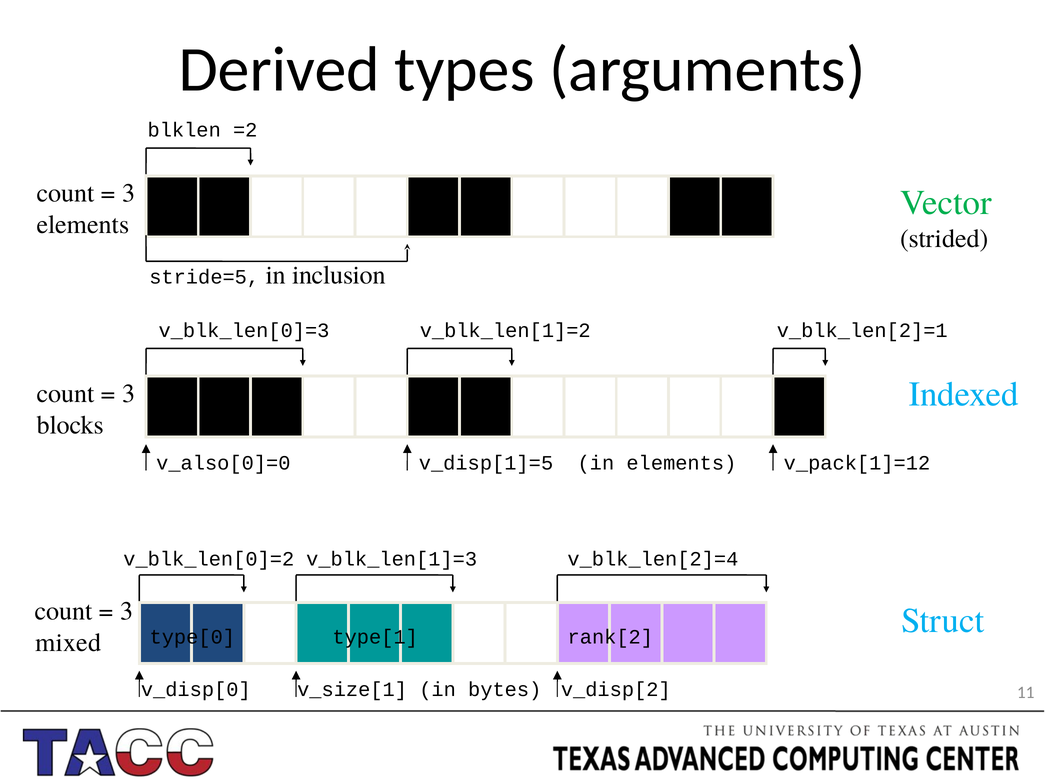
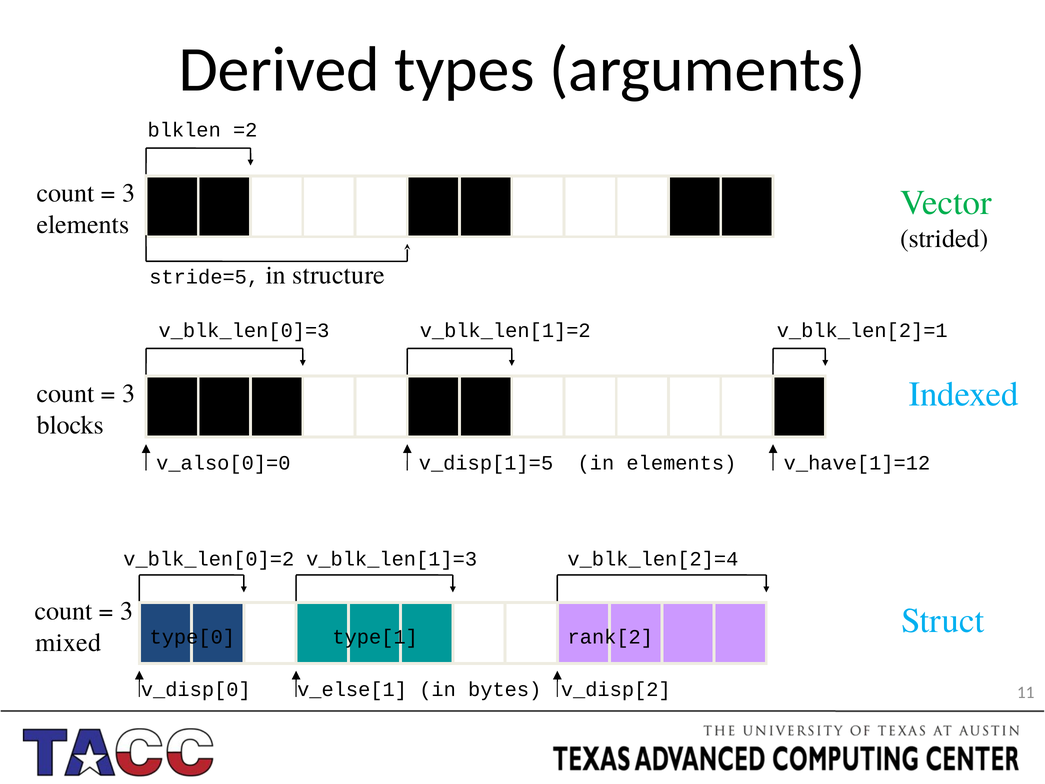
inclusion: inclusion -> structure
v_pack[1]=12: v_pack[1]=12 -> v_have[1]=12
v_size[1: v_size[1 -> v_else[1
